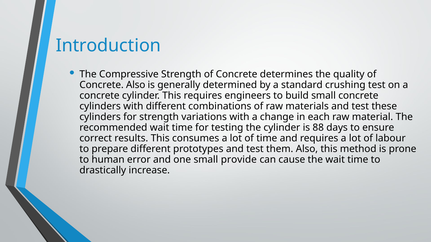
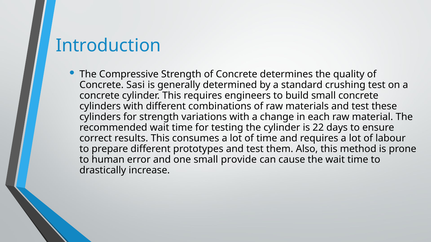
Concrete Also: Also -> Sasi
88: 88 -> 22
